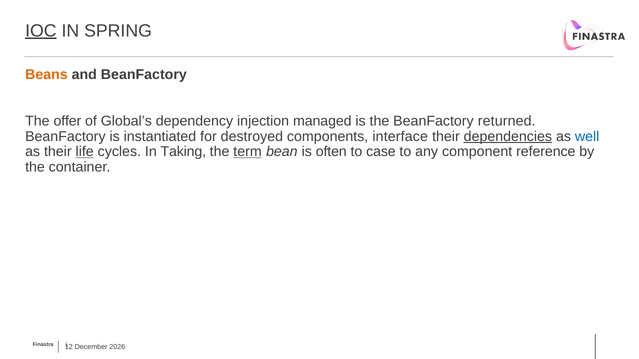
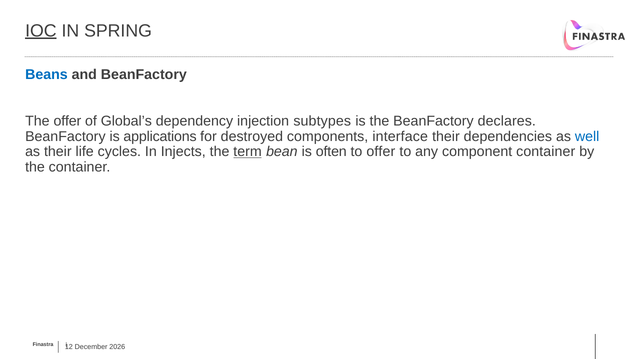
Beans colour: orange -> blue
managed: managed -> subtypes
returned: returned -> declares
instantiated: instantiated -> applications
dependencies underline: present -> none
life underline: present -> none
Taking: Taking -> Injects
to case: case -> offer
component reference: reference -> container
